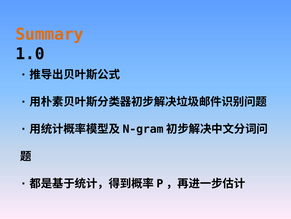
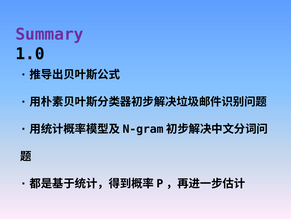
Summary colour: orange -> purple
